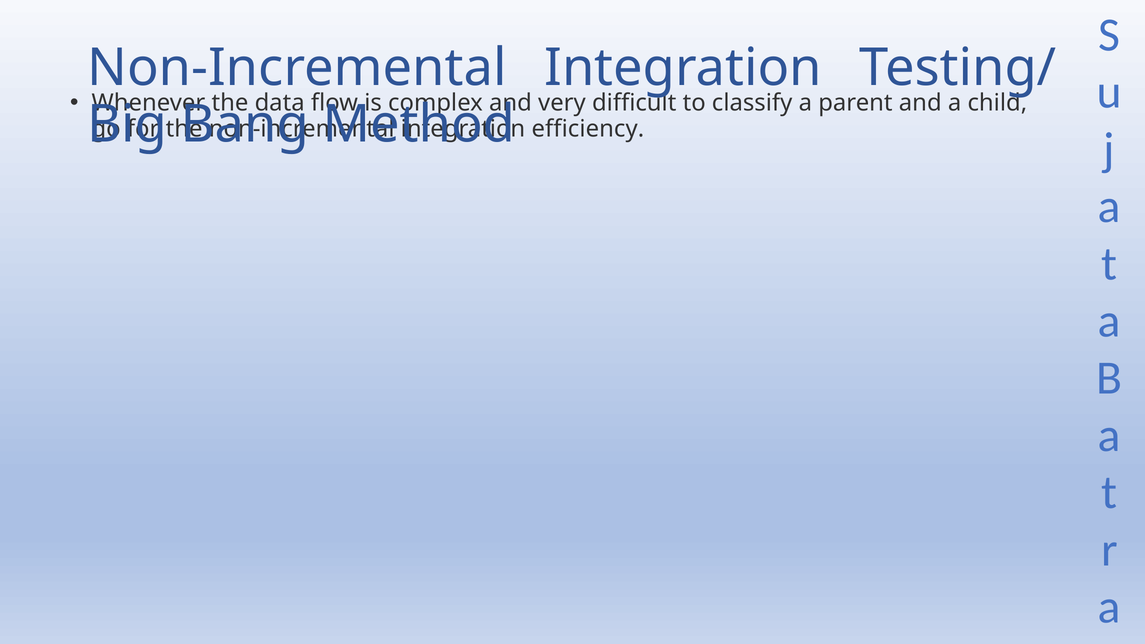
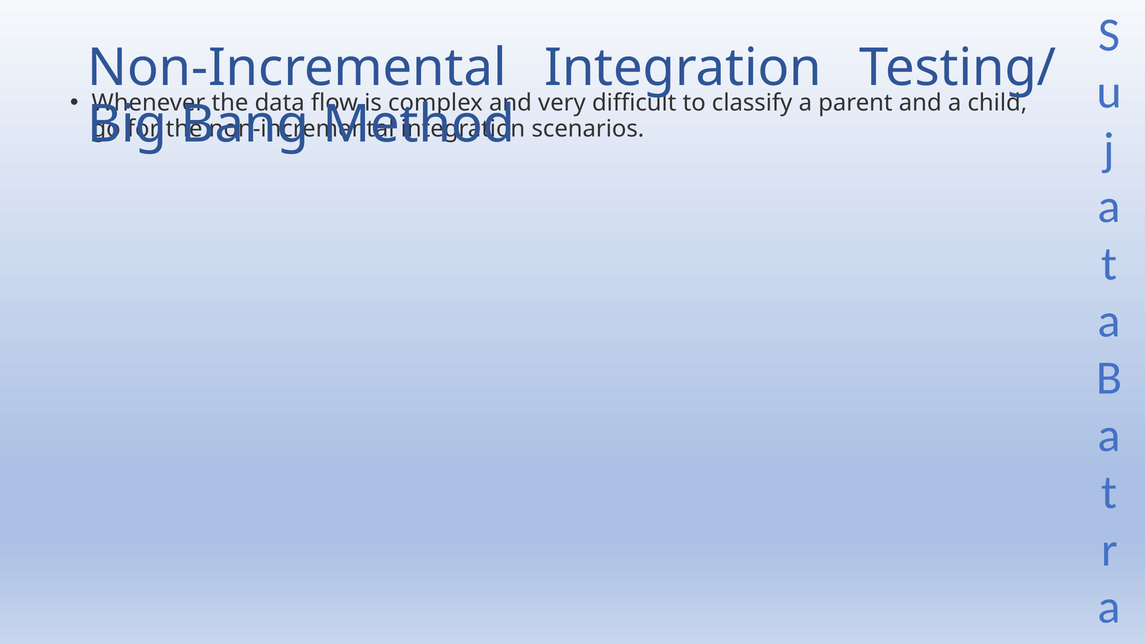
efficiency: efficiency -> scenarios
